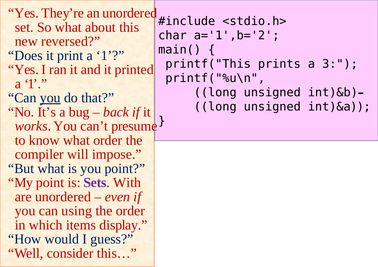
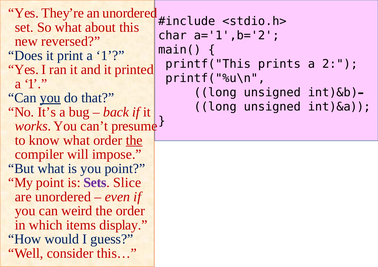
3: 3 -> 2
the at (134, 140) underline: none -> present
With: With -> Slice
using: using -> weird
